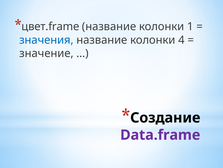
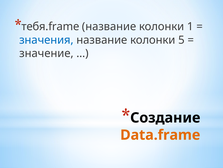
цвет.frame: цвет.frame -> тебя.frame
4: 4 -> 5
Data.frame colour: purple -> orange
